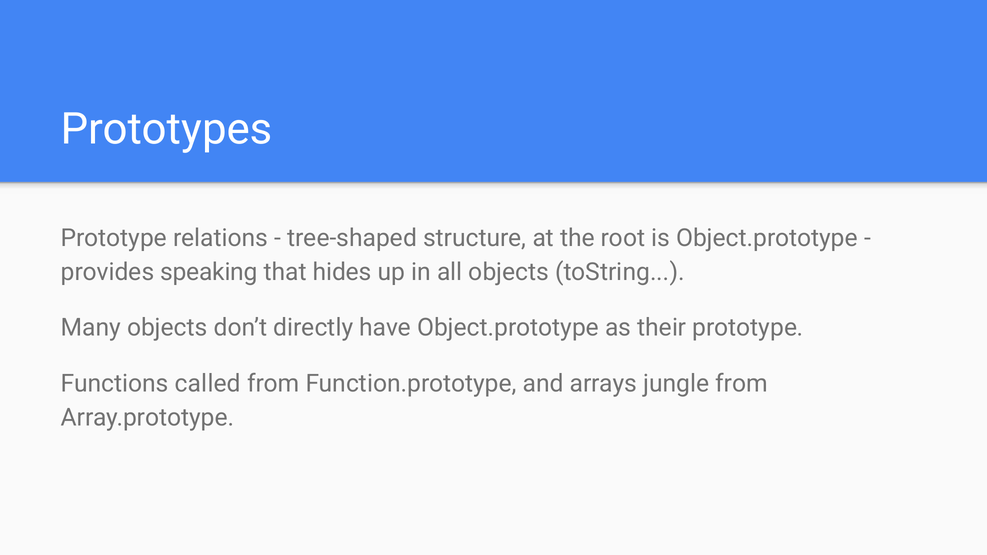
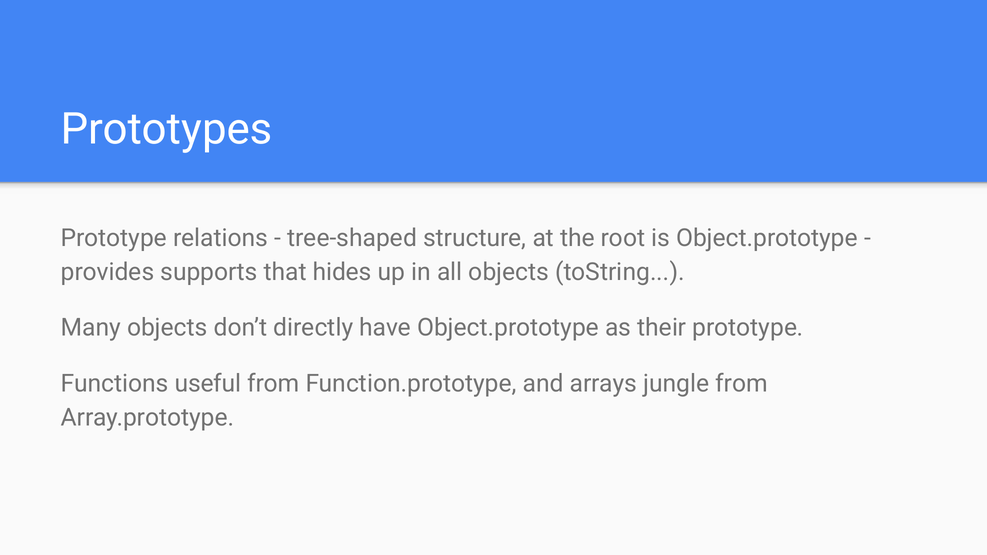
speaking: speaking -> supports
called: called -> useful
